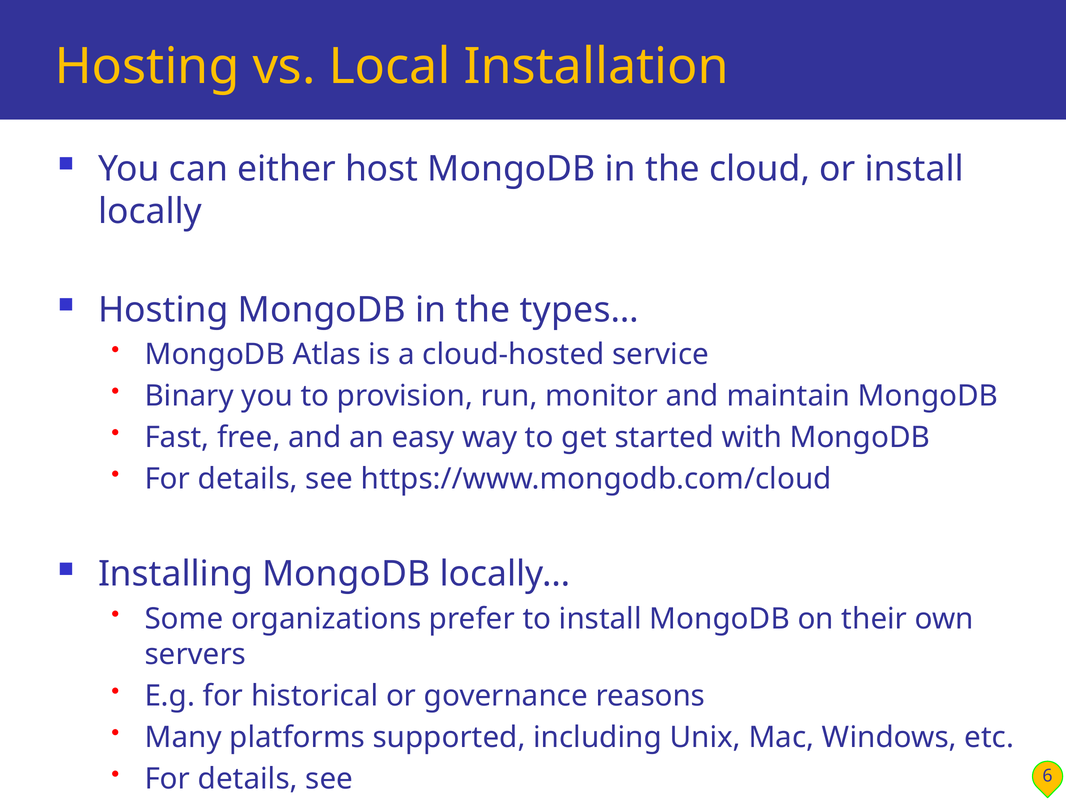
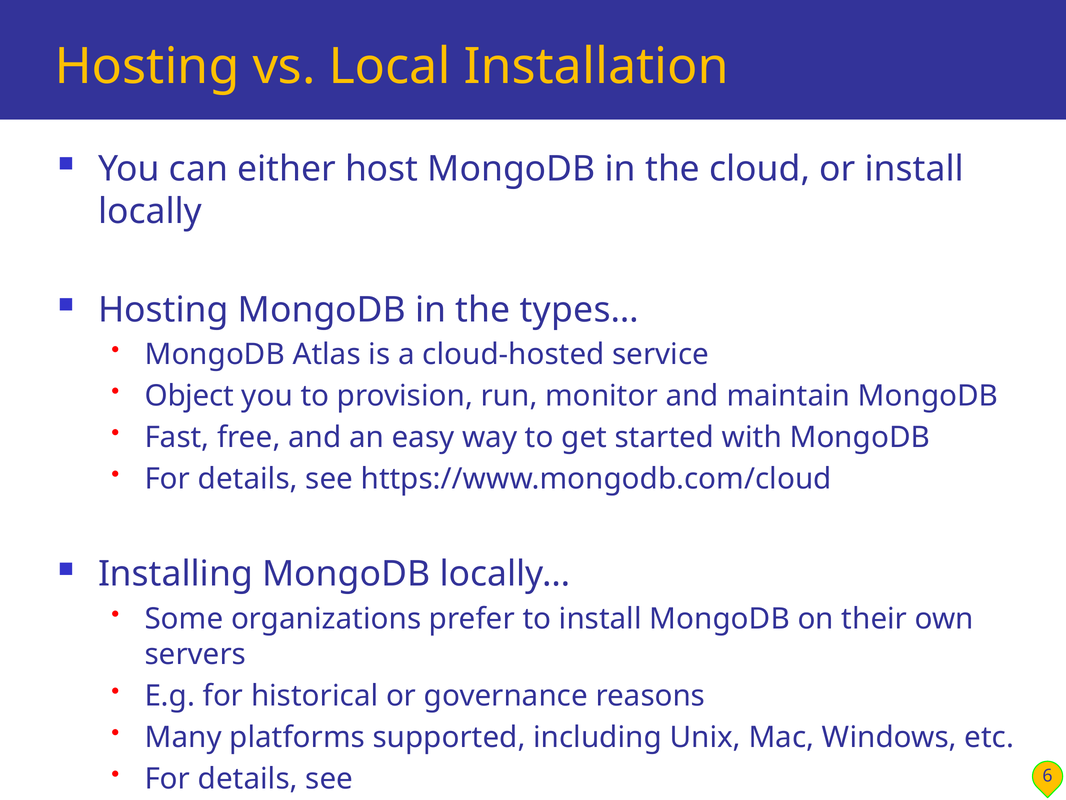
Binary: Binary -> Object
